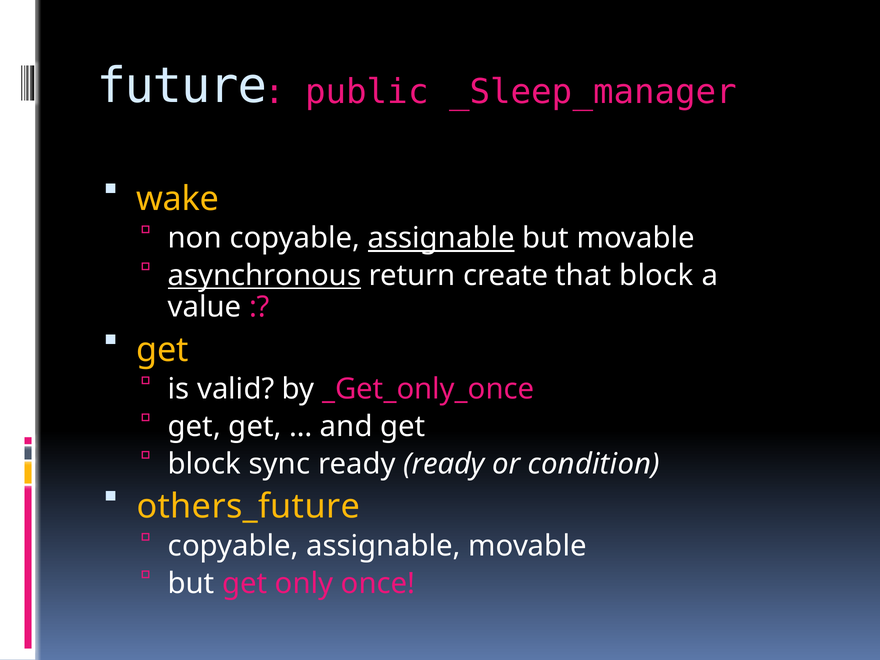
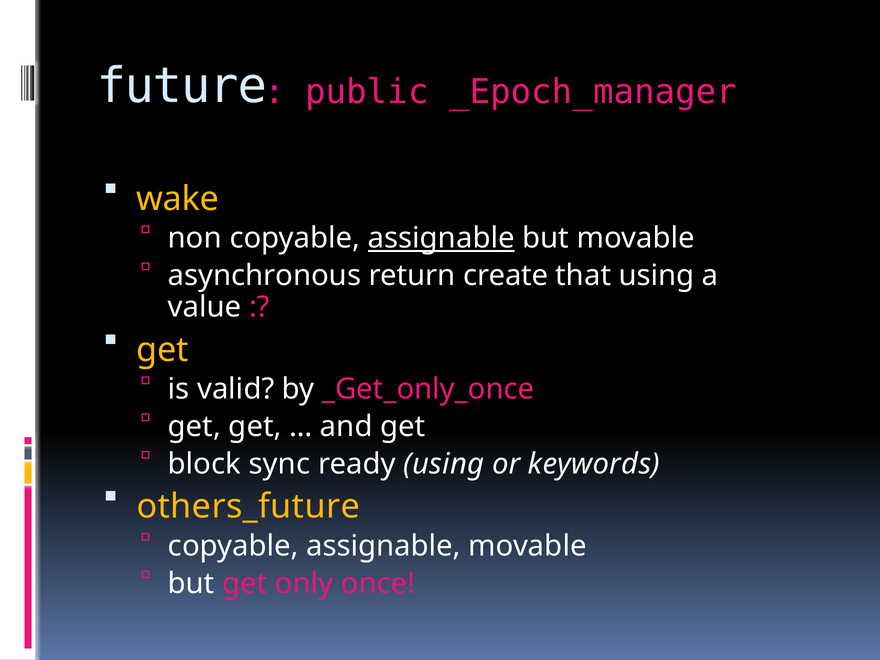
_Sleep_manager: _Sleep_manager -> _Epoch_manager
asynchronous underline: present -> none
that block: block -> using
ready ready: ready -> using
condition: condition -> keywords
